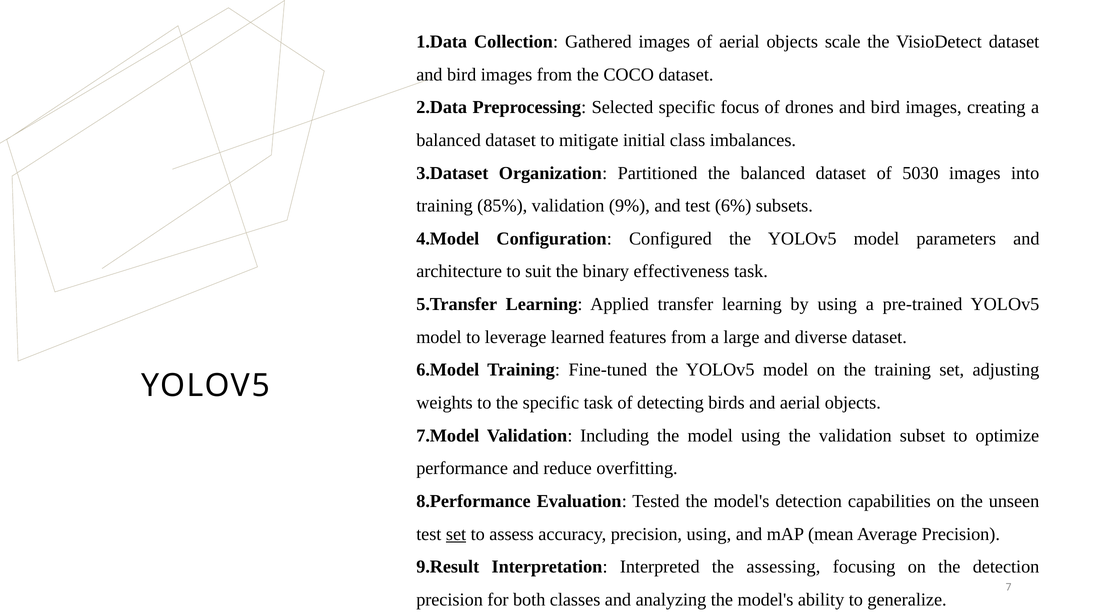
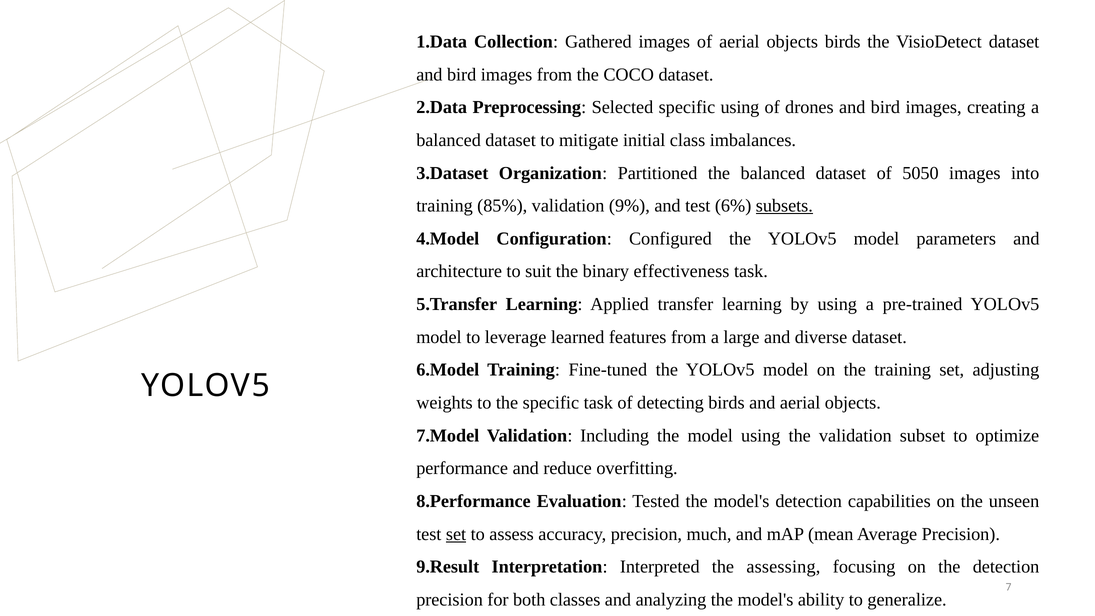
objects scale: scale -> birds
specific focus: focus -> using
5030: 5030 -> 5050
subsets underline: none -> present
precision using: using -> much
